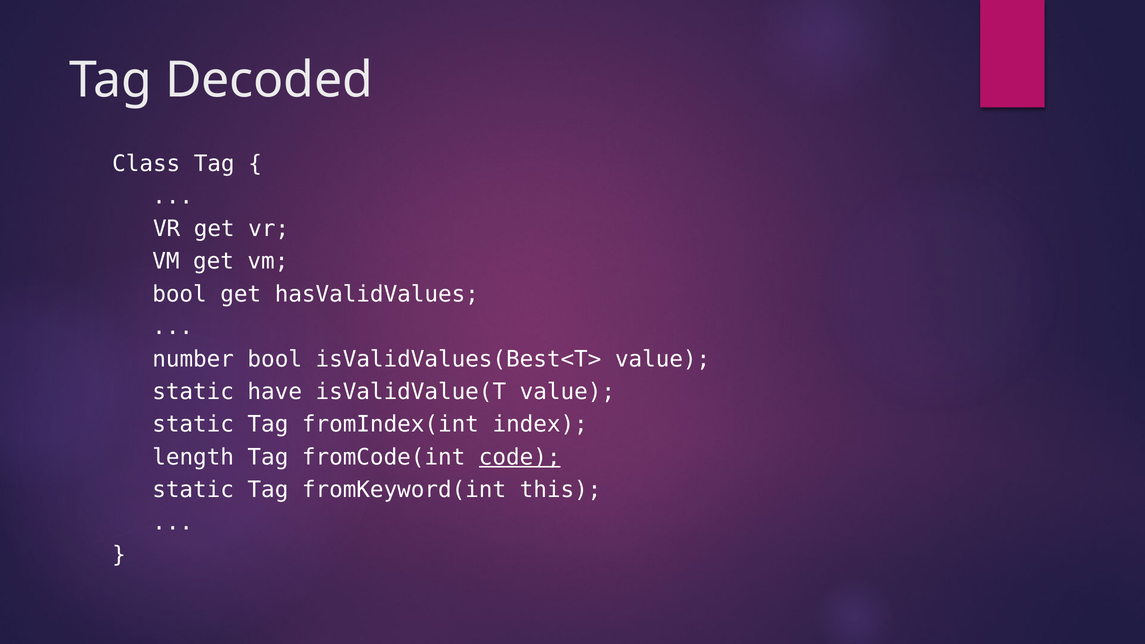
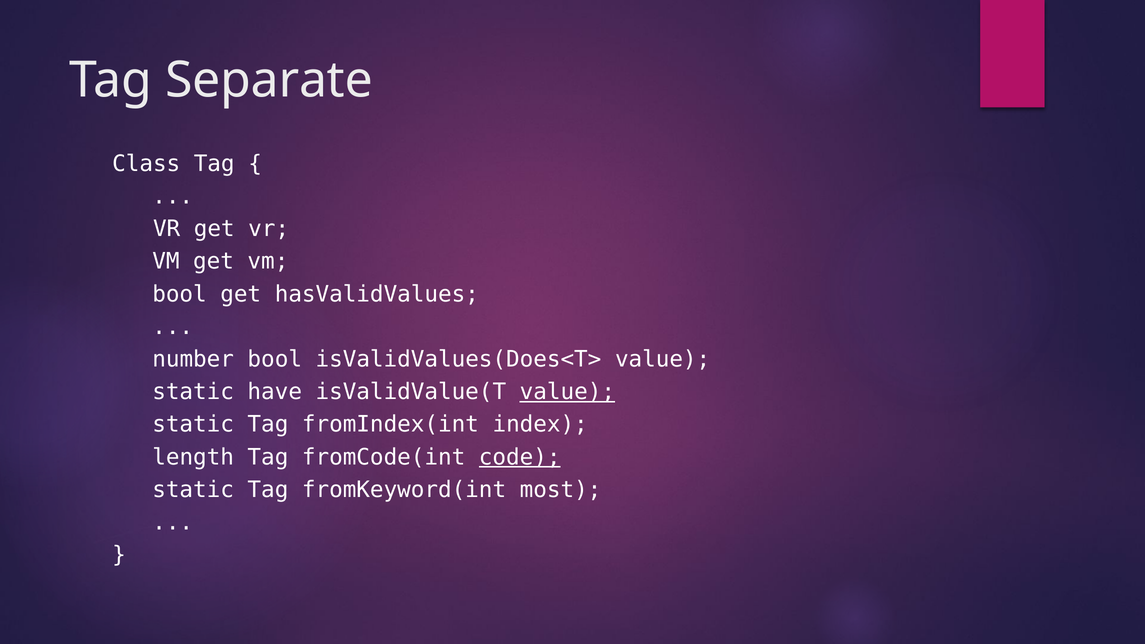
Decoded: Decoded -> Separate
isValidValues(Best<T>: isValidValues(Best<T> -> isValidValues(Does<T>
value at (567, 392) underline: none -> present
this: this -> most
